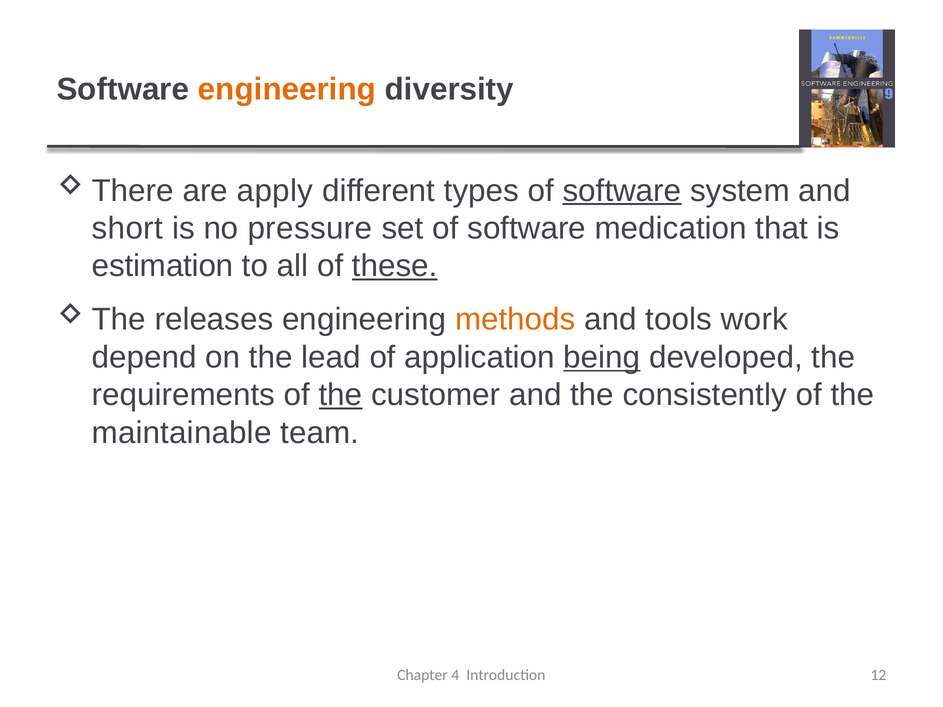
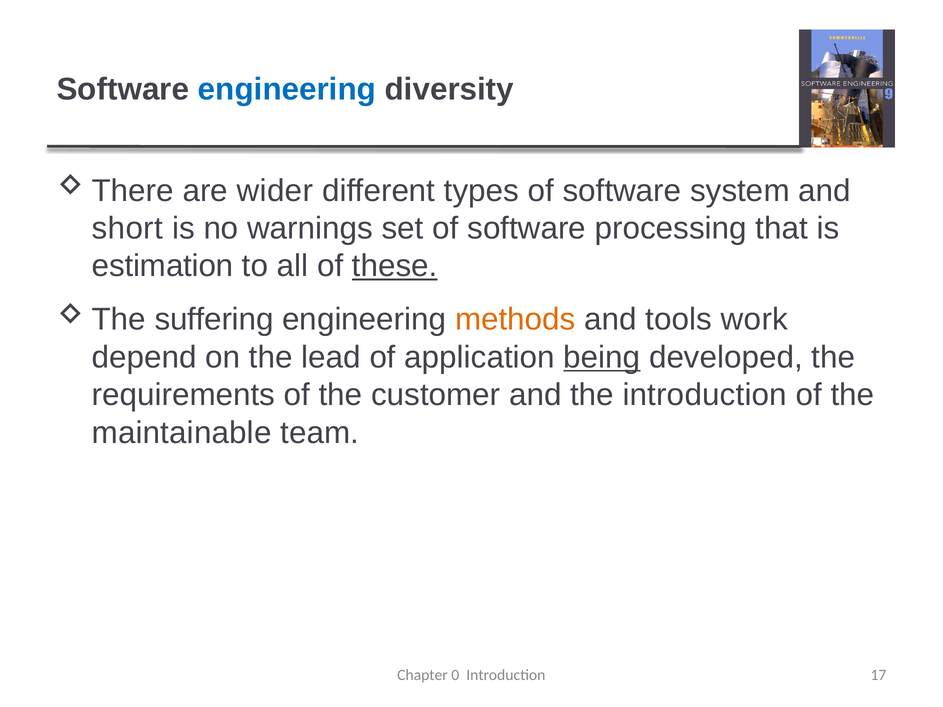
engineering at (287, 89) colour: orange -> blue
apply: apply -> wider
software at (622, 191) underline: present -> none
pressure: pressure -> warnings
medication: medication -> processing
releases: releases -> suffering
the at (341, 395) underline: present -> none
the consistently: consistently -> introduction
4: 4 -> 0
12: 12 -> 17
